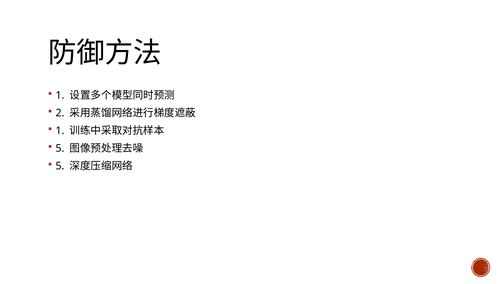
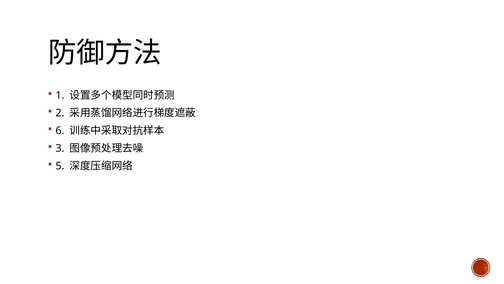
1 at (60, 130): 1 -> 6
5 at (60, 148): 5 -> 3
